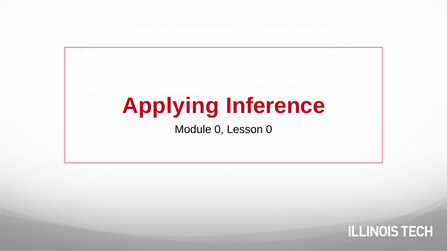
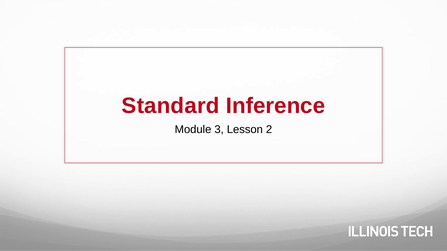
Applying: Applying -> Standard
Module 0: 0 -> 3
Lesson 0: 0 -> 2
